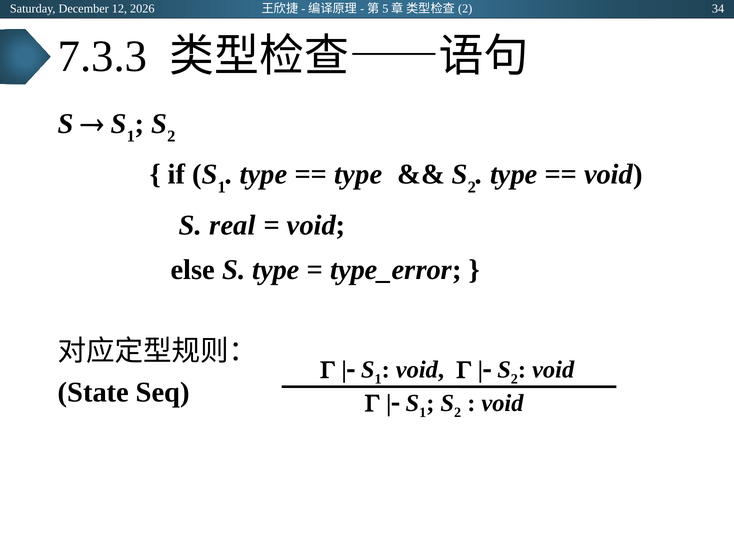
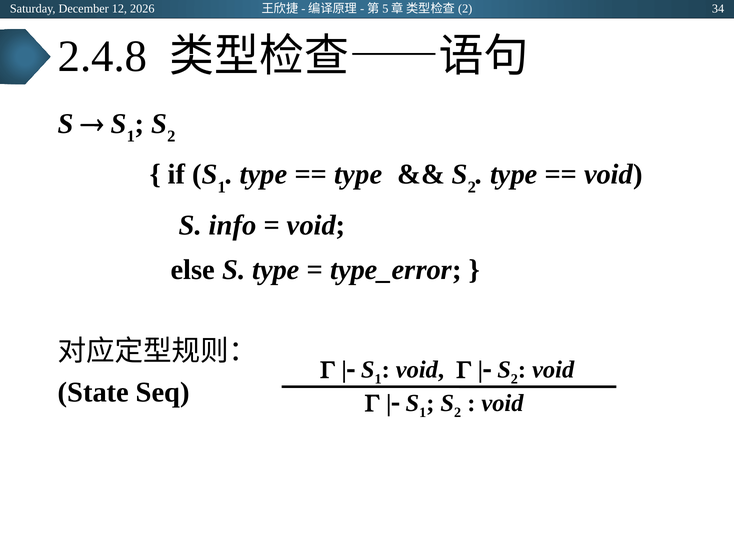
7.3.3: 7.3.3 -> 2.4.8
real: real -> info
